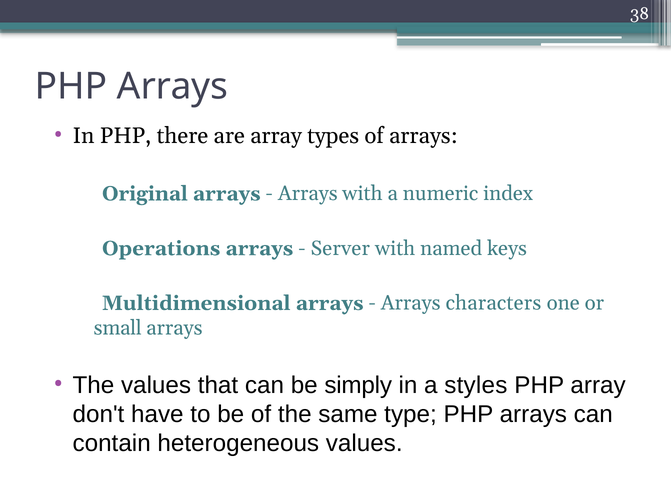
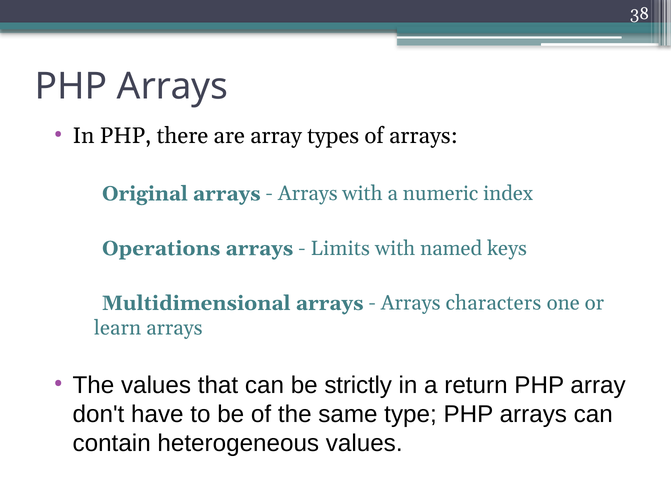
Server: Server -> Limits
small: small -> learn
simply: simply -> strictly
styles: styles -> return
